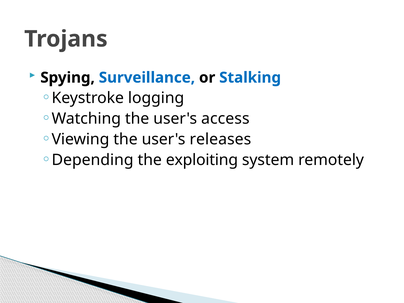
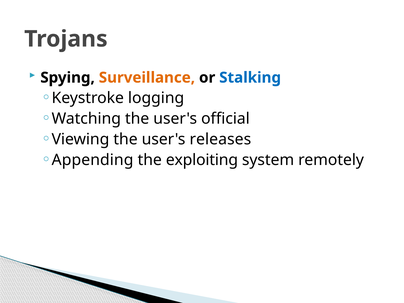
Surveillance colour: blue -> orange
access: access -> official
Depending: Depending -> Appending
